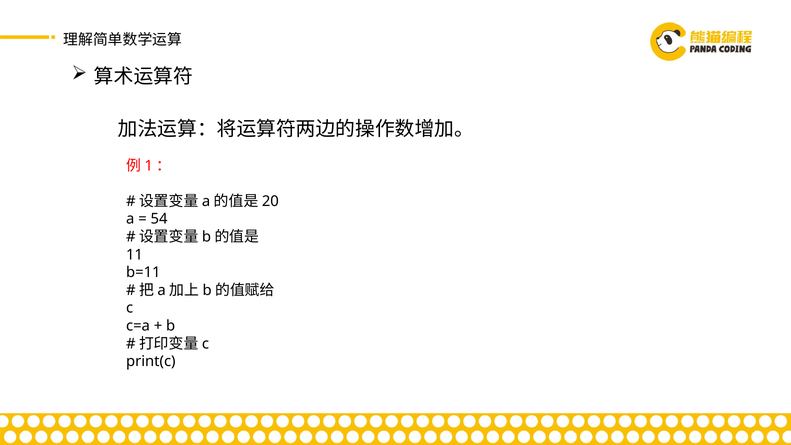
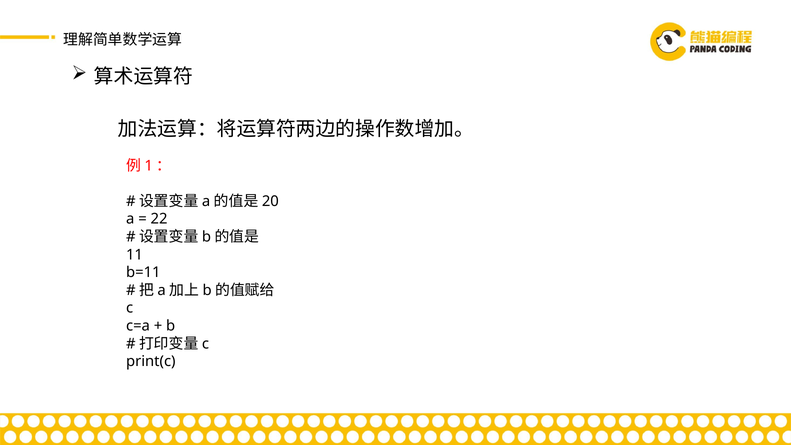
54: 54 -> 22
